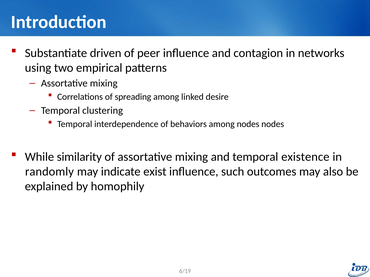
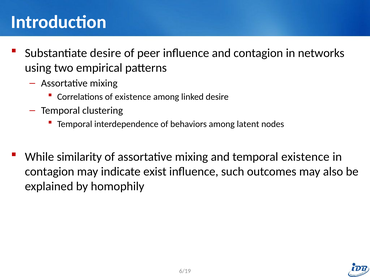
Substantiate driven: driven -> desire
of spreading: spreading -> existence
among nodes: nodes -> latent
randomly at (49, 172): randomly -> contagion
